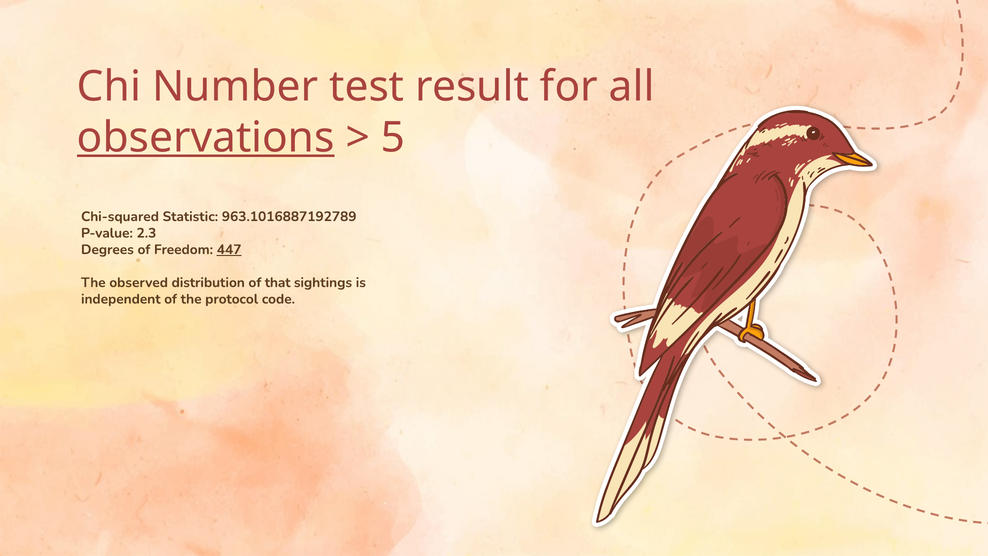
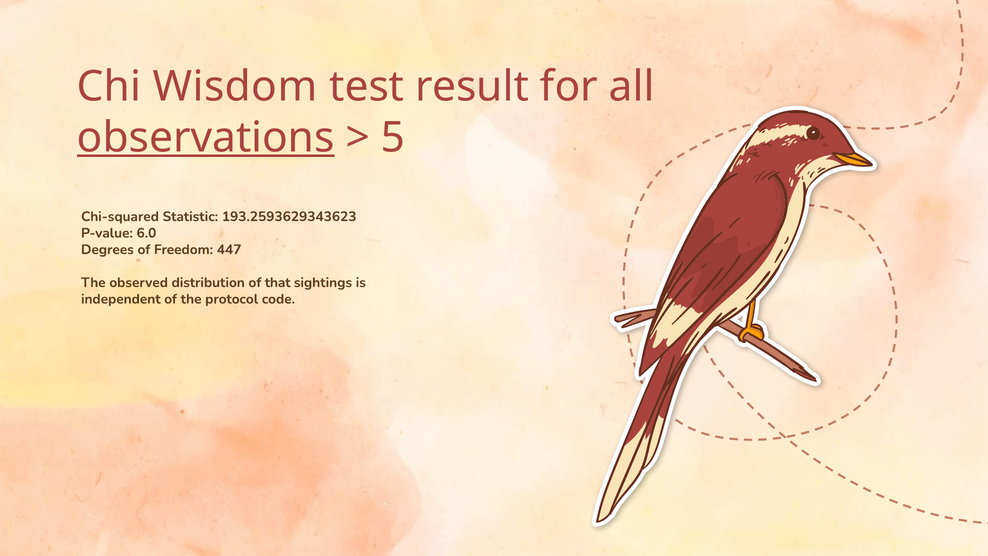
Number: Number -> Wisdom
963.1016887192789: 963.1016887192789 -> 193.2593629343623
2.3: 2.3 -> 6.0
447 underline: present -> none
